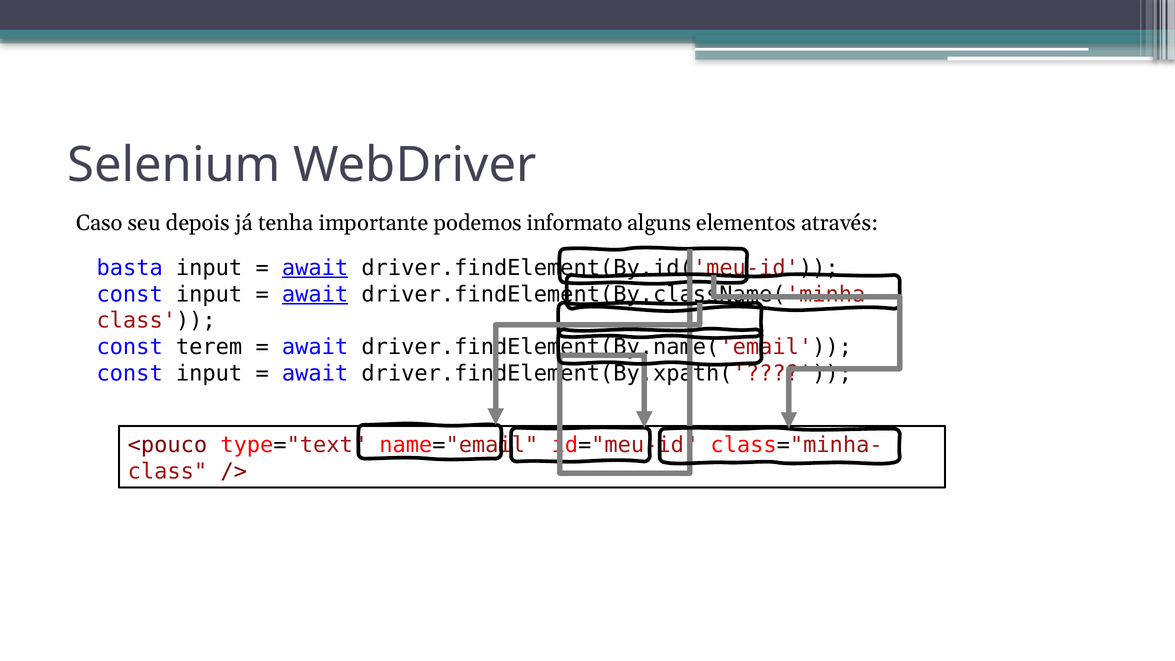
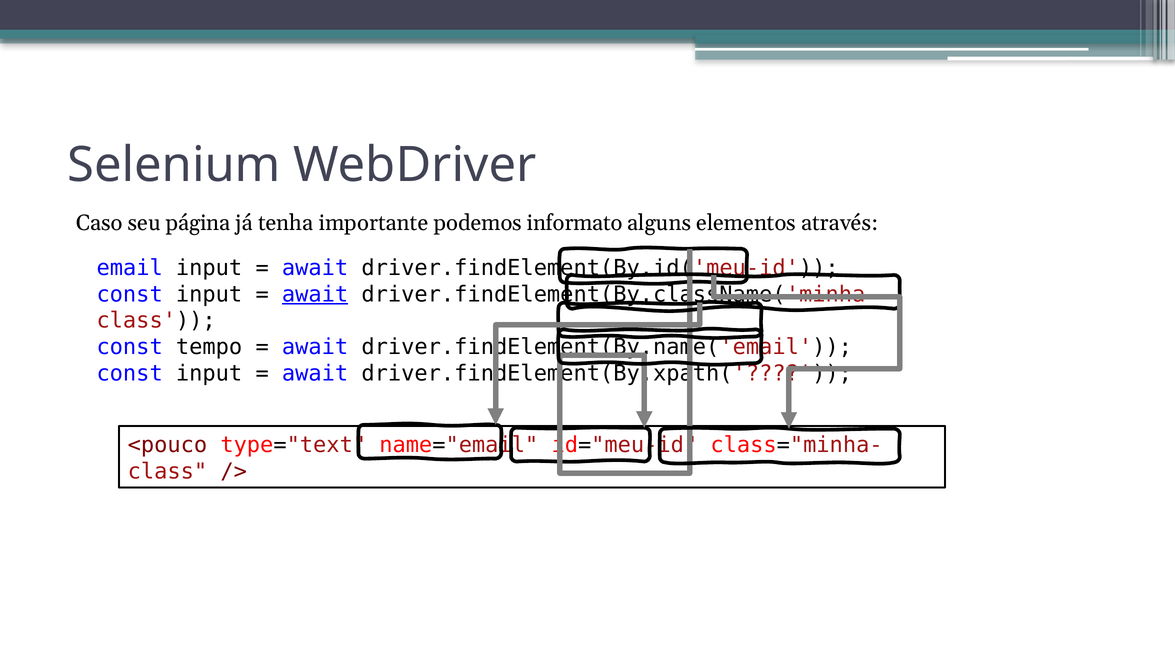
depois: depois -> página
basta: basta -> email
await at (315, 268) underline: present -> none
terem: terem -> tempo
